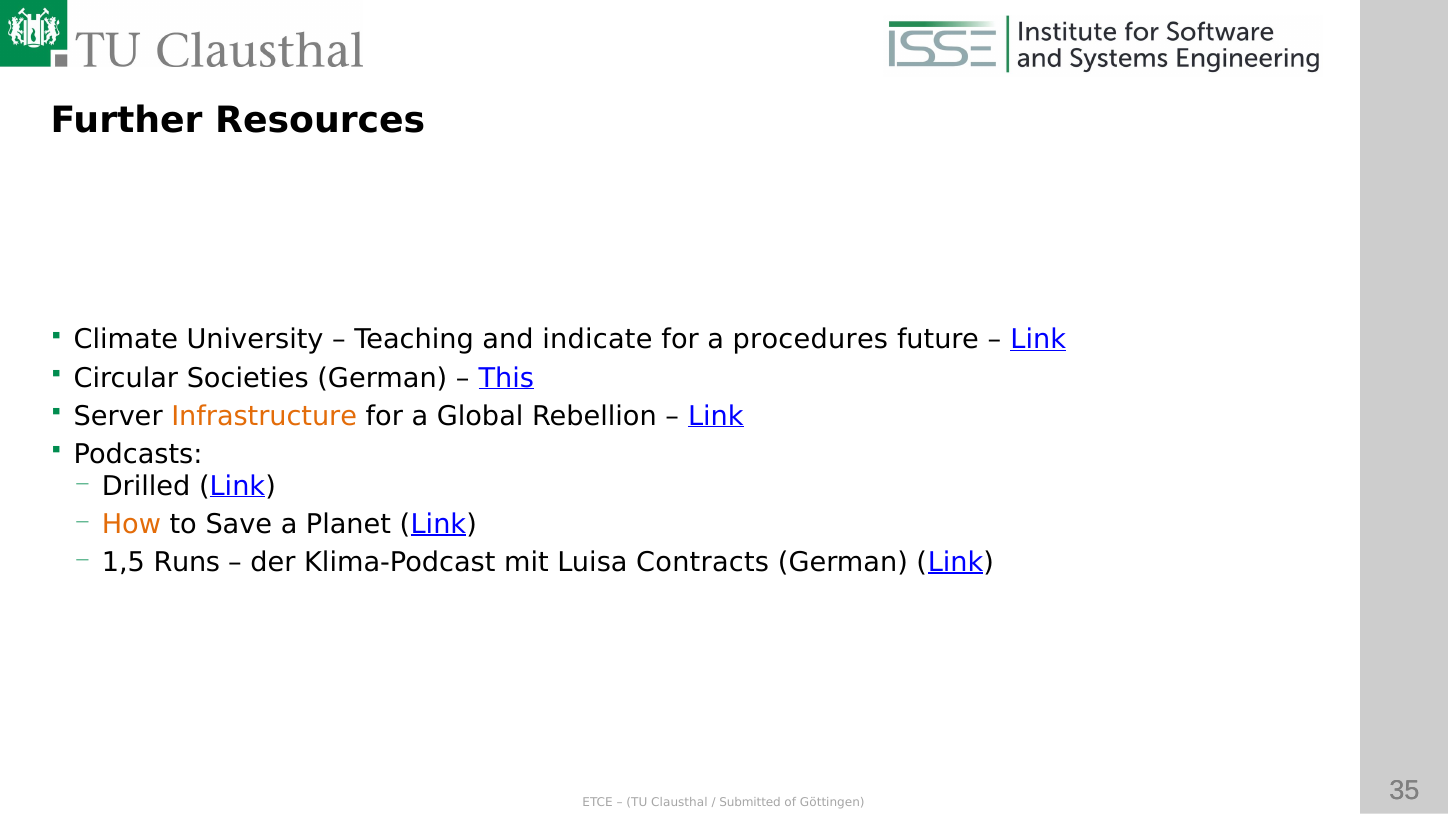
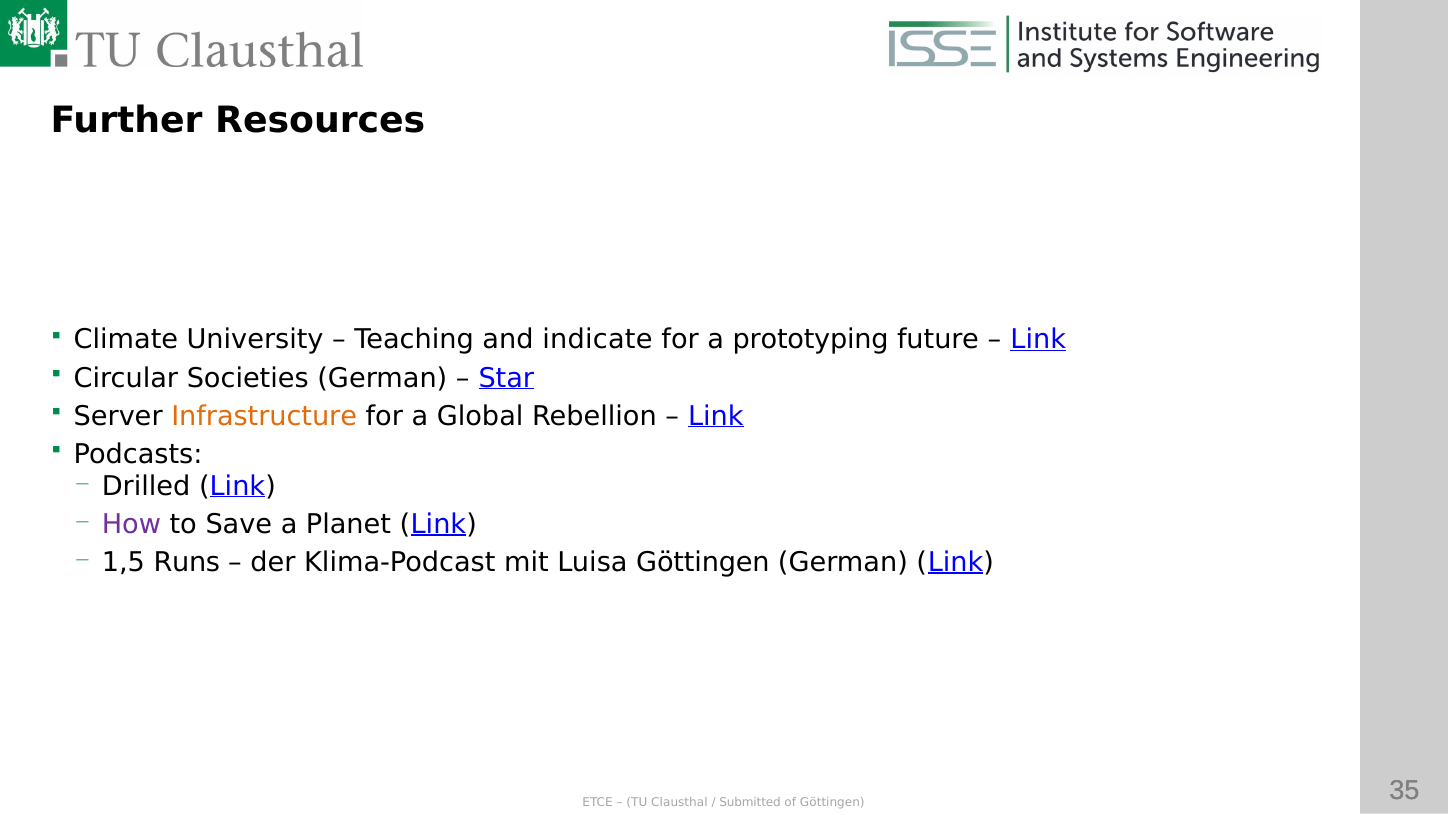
procedures: procedures -> prototyping
This: This -> Star
How colour: orange -> purple
Luisa Contracts: Contracts -> Göttingen
